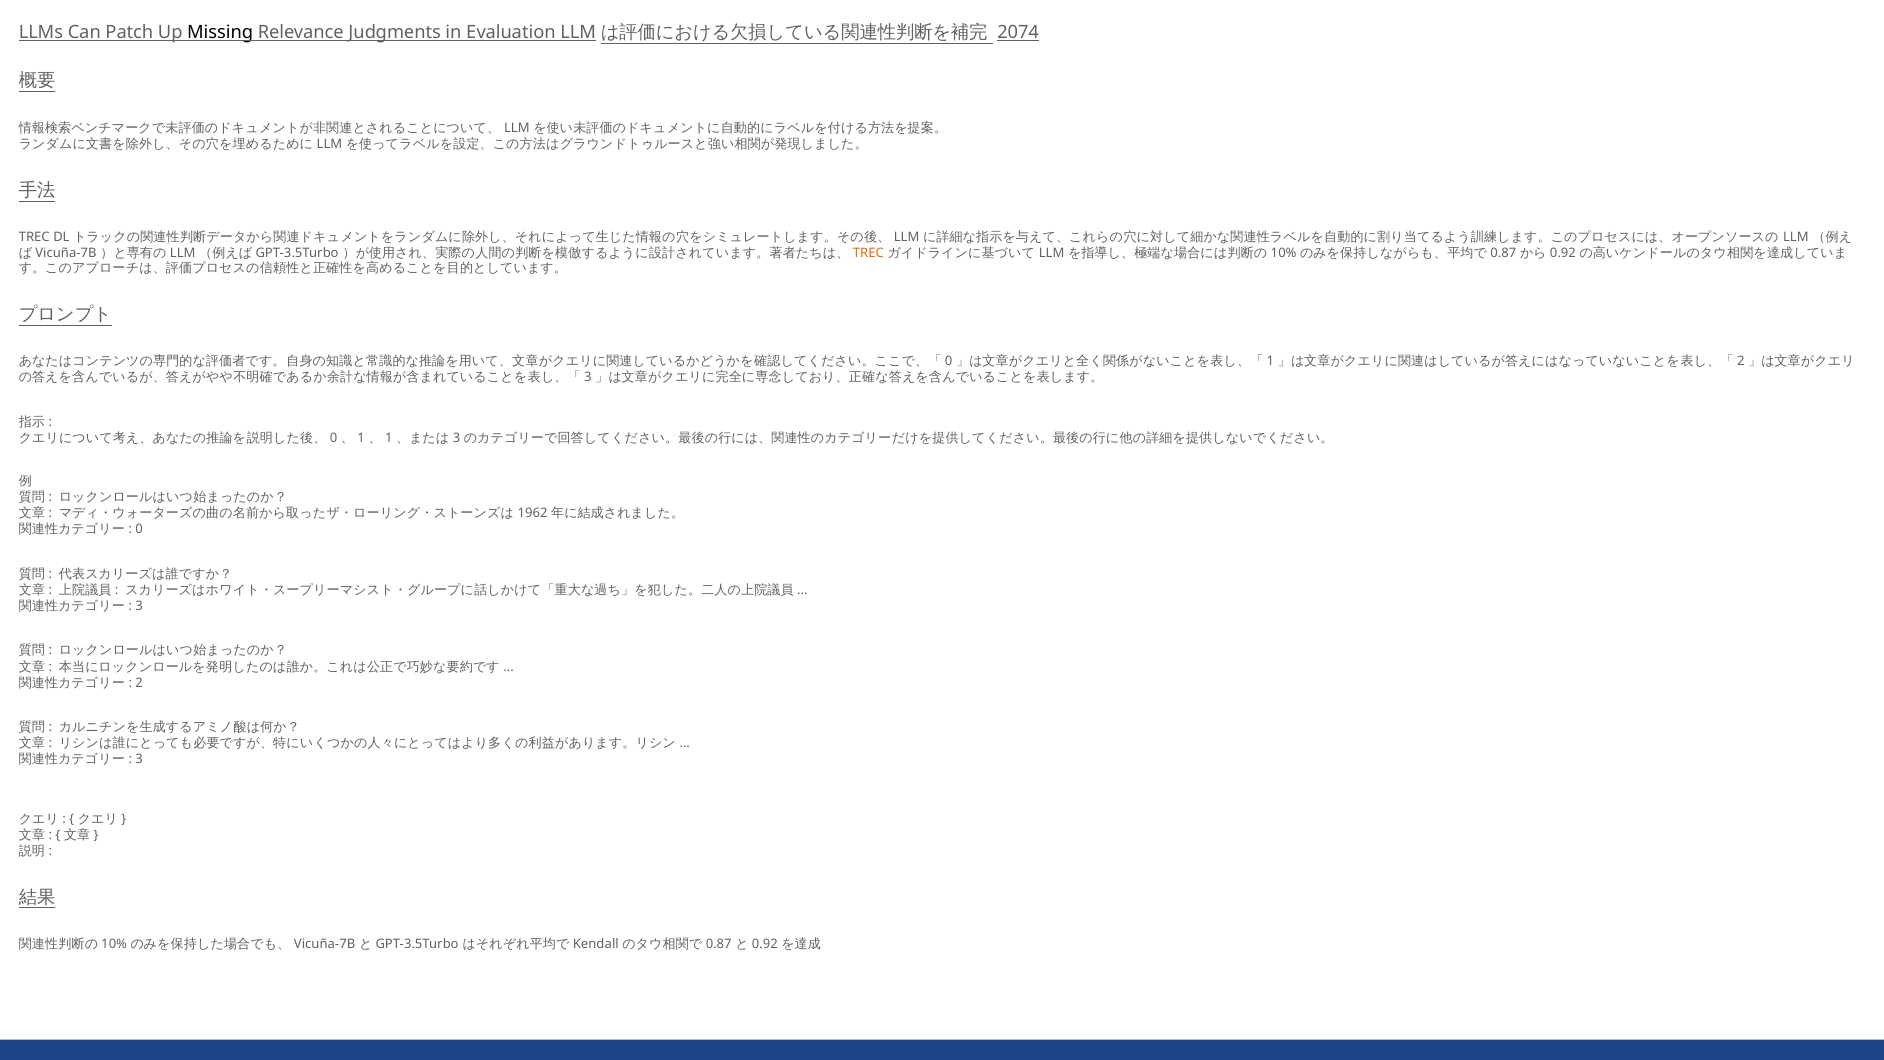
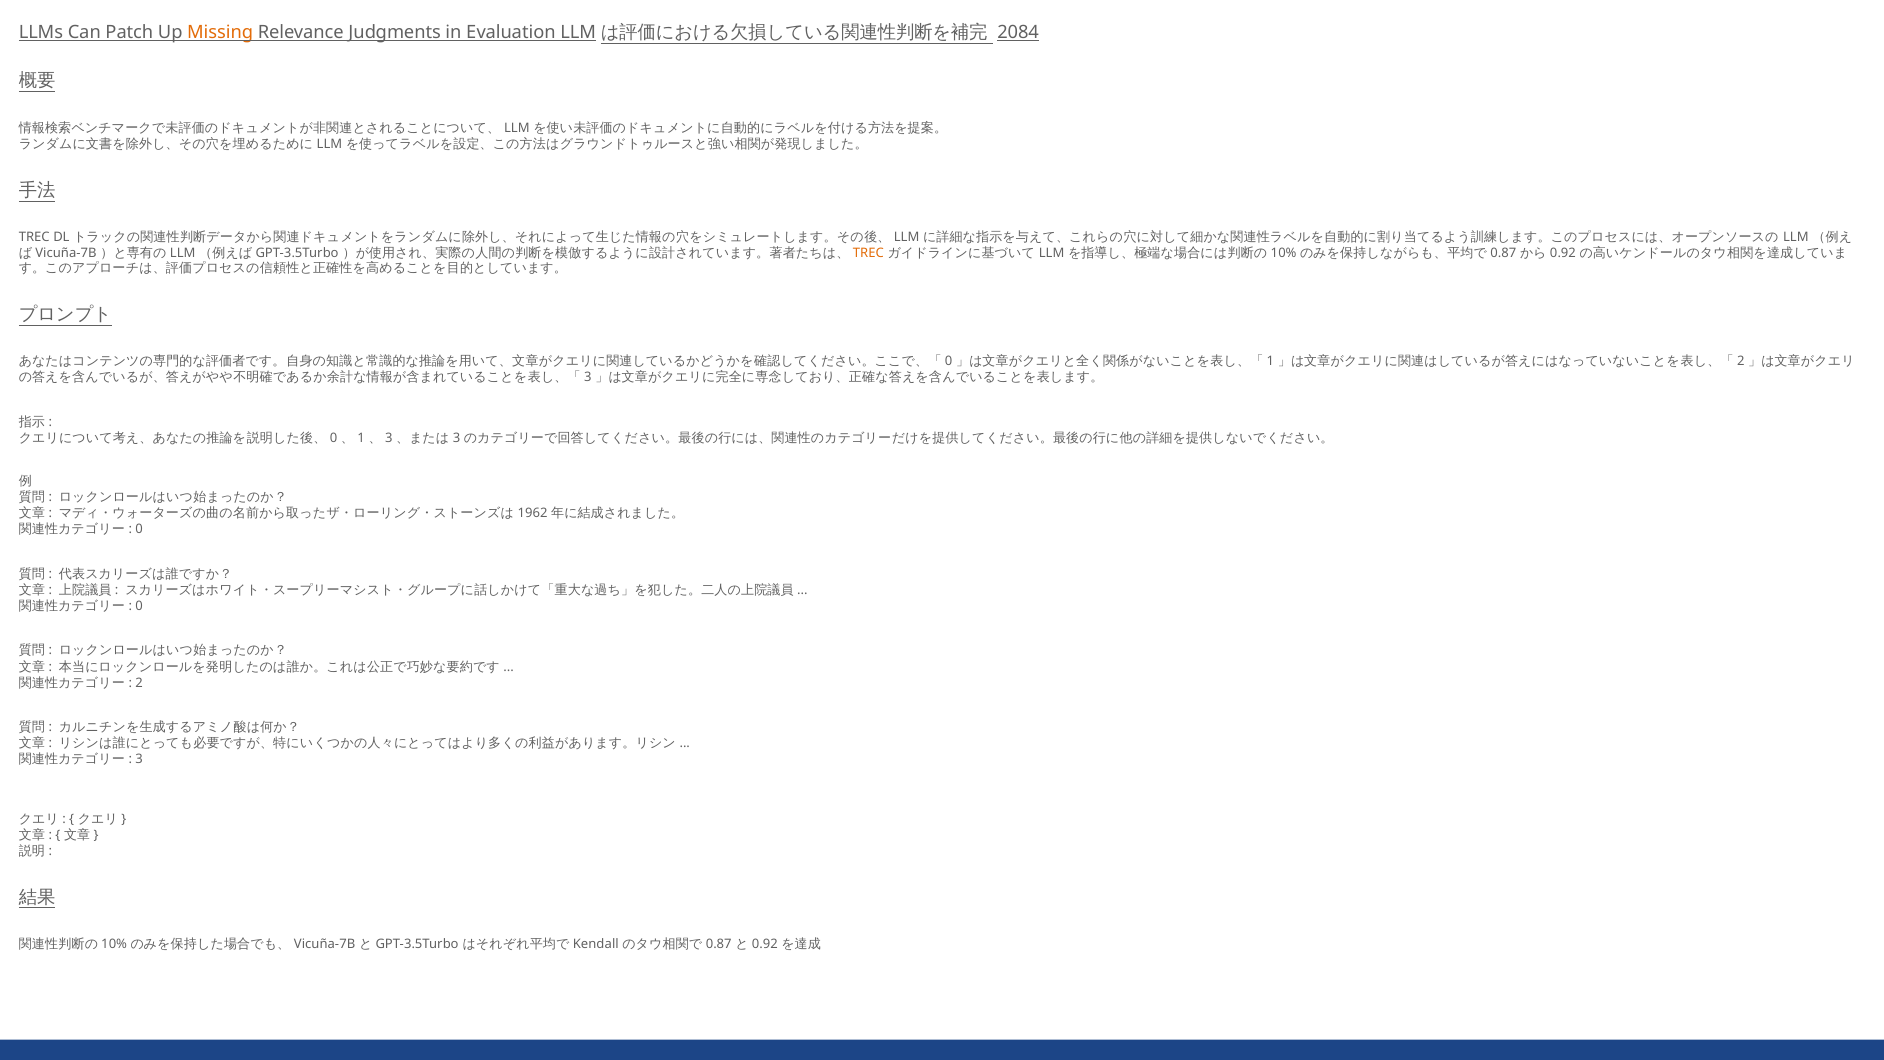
Missing colour: black -> orange
2074: 2074 -> 2084
1 at (389, 438): 1 -> 3
3 at (139, 606): 3 -> 0
